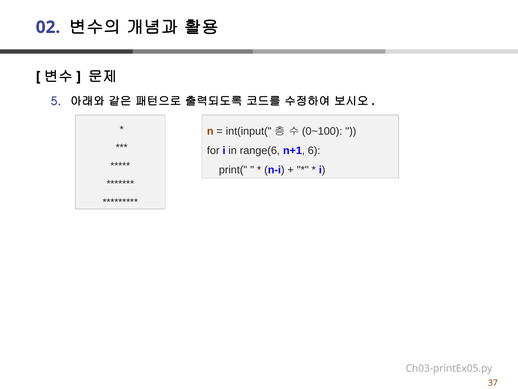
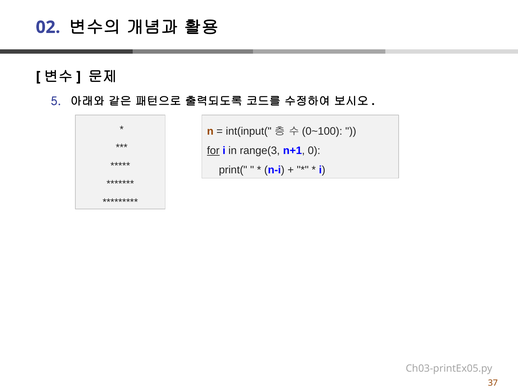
for underline: none -> present
range(6: range(6 -> range(3
6: 6 -> 0
